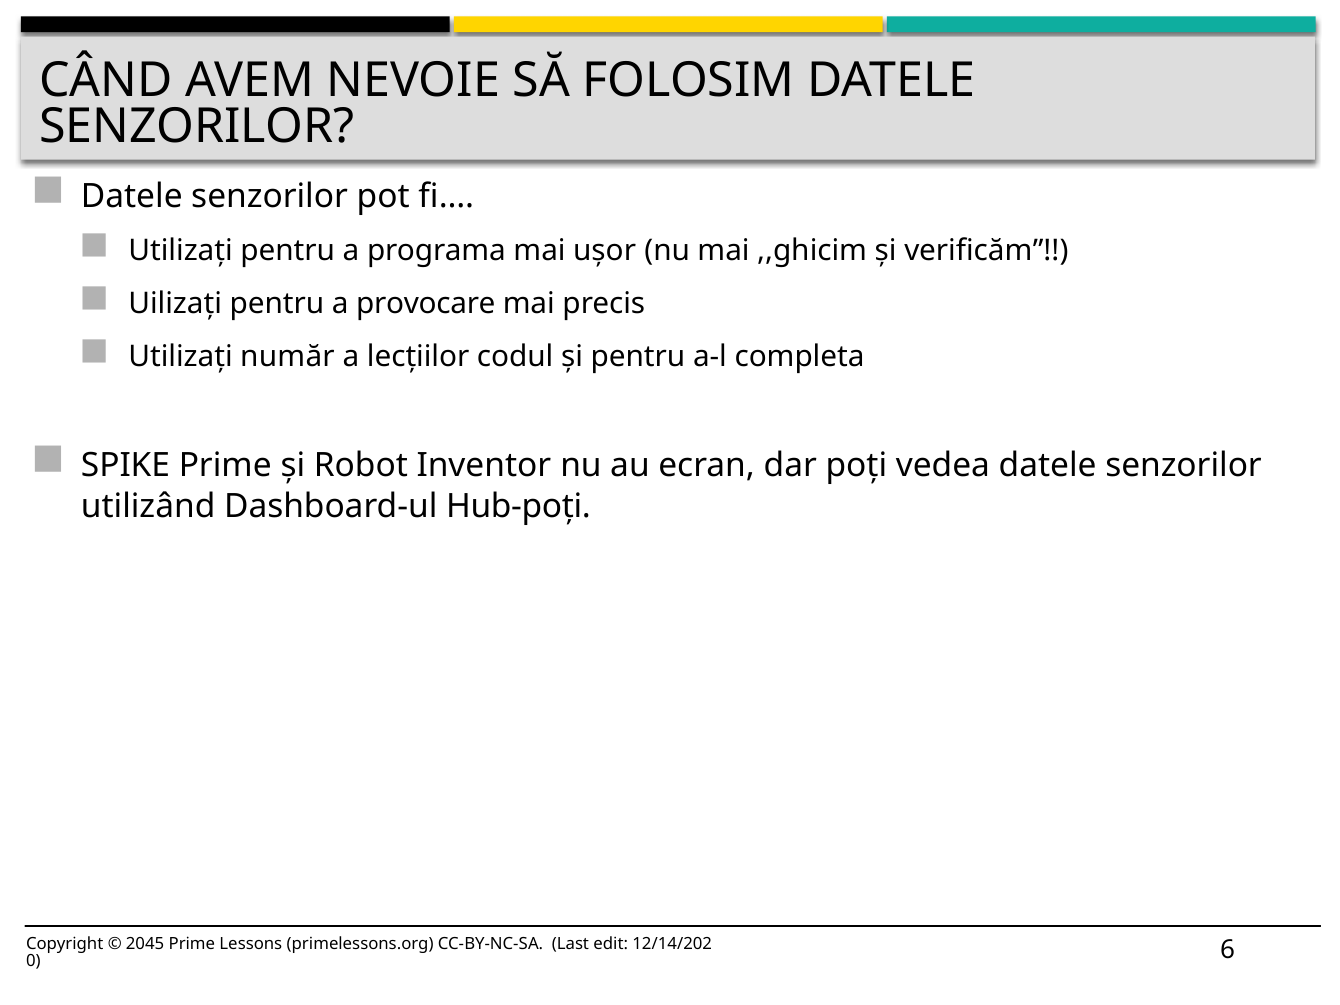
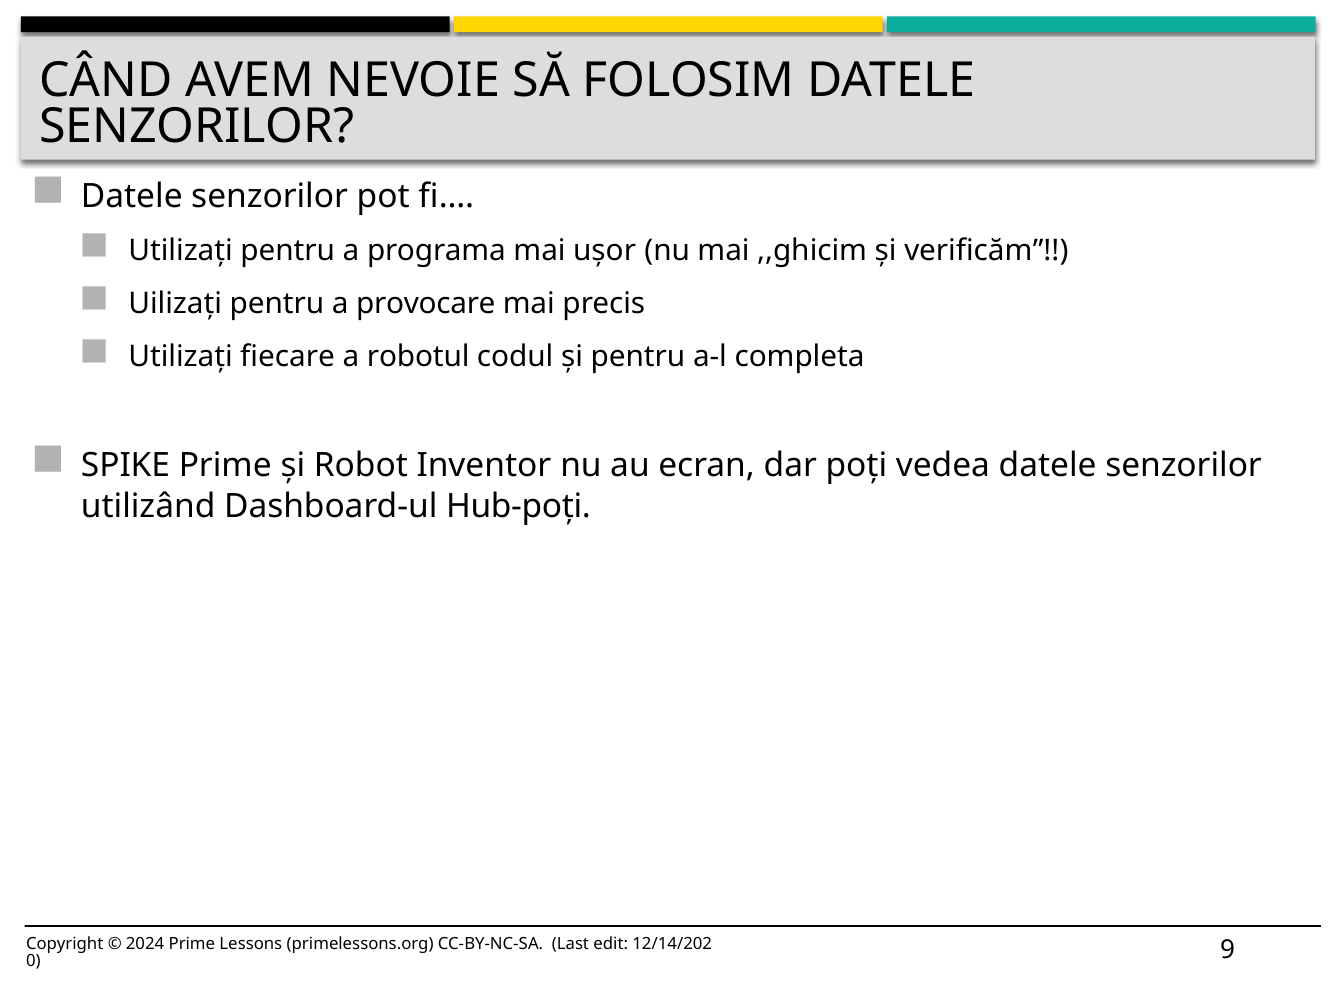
număr: număr -> fiecare
lecțiilor: lecțiilor -> robotul
2045: 2045 -> 2024
6: 6 -> 9
